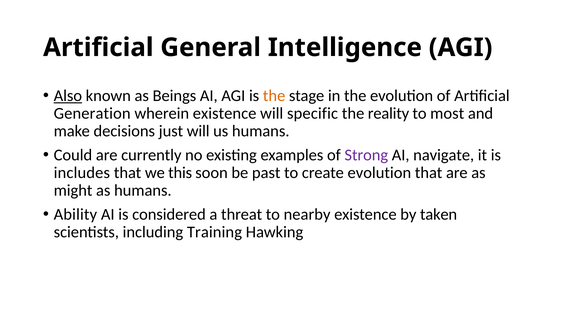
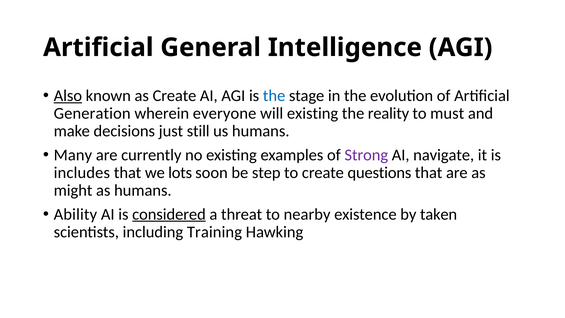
as Beings: Beings -> Create
the at (274, 96) colour: orange -> blue
wherein existence: existence -> everyone
will specific: specific -> existing
most: most -> must
just will: will -> still
Could: Could -> Many
this: this -> lots
past: past -> step
create evolution: evolution -> questions
considered underline: none -> present
